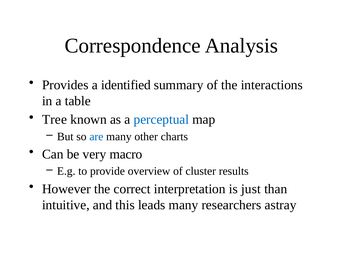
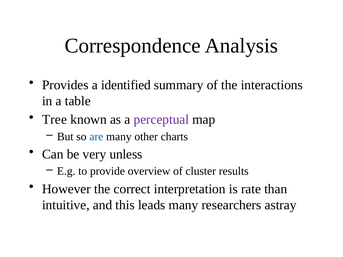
perceptual colour: blue -> purple
macro: macro -> unless
just: just -> rate
